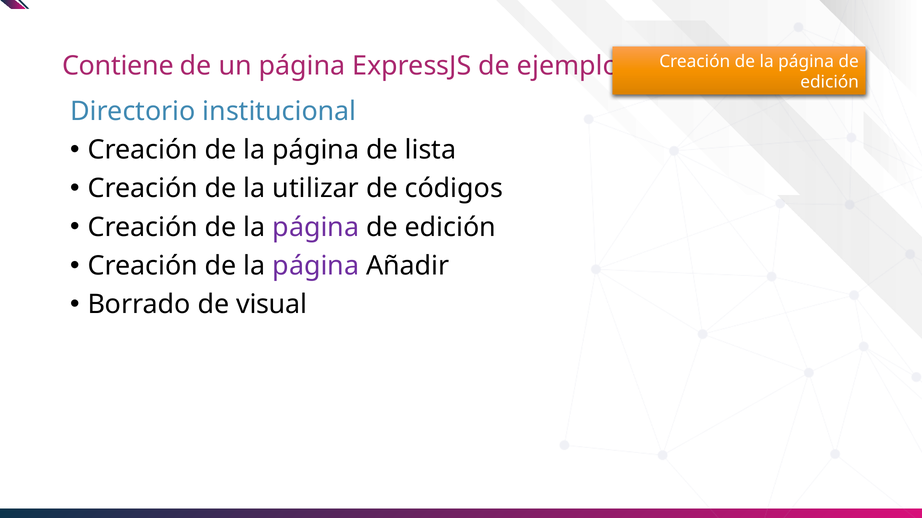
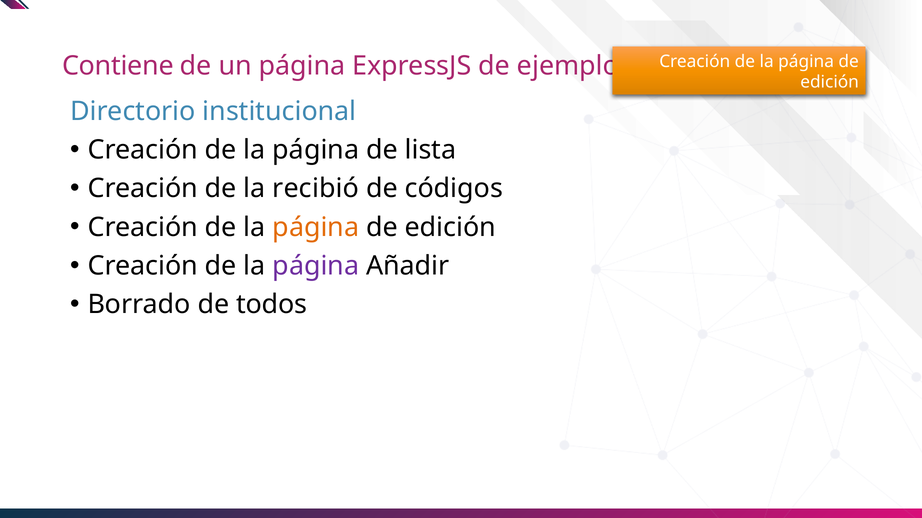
utilizar: utilizar -> recibió
página at (316, 227) colour: purple -> orange
visual: visual -> todos
